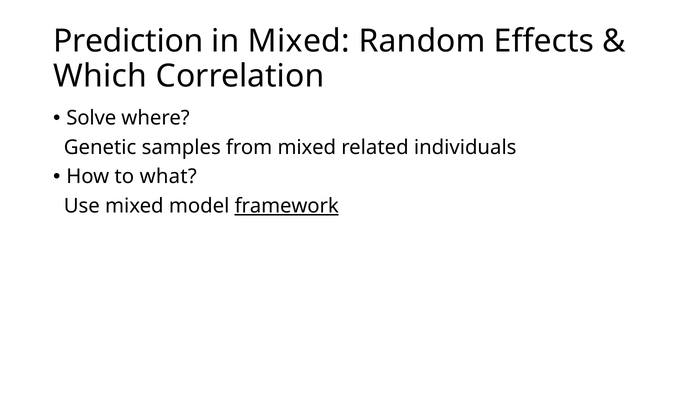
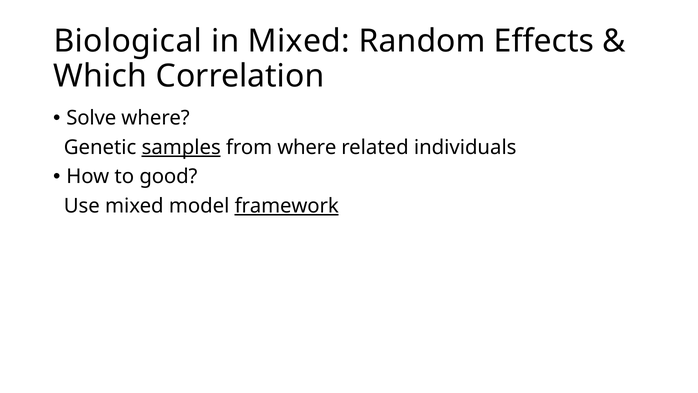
Prediction: Prediction -> Biological
samples underline: none -> present
from mixed: mixed -> where
what: what -> good
